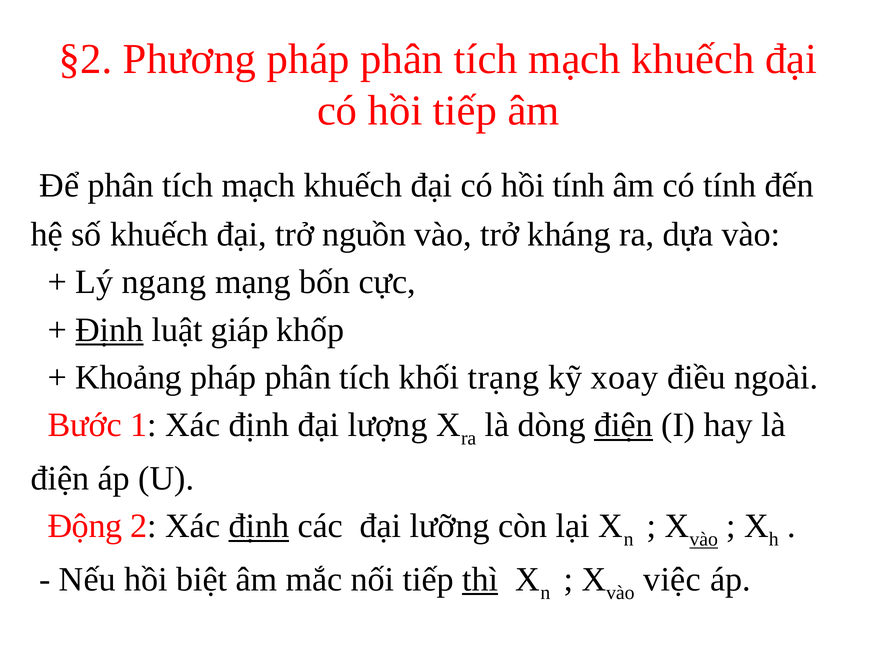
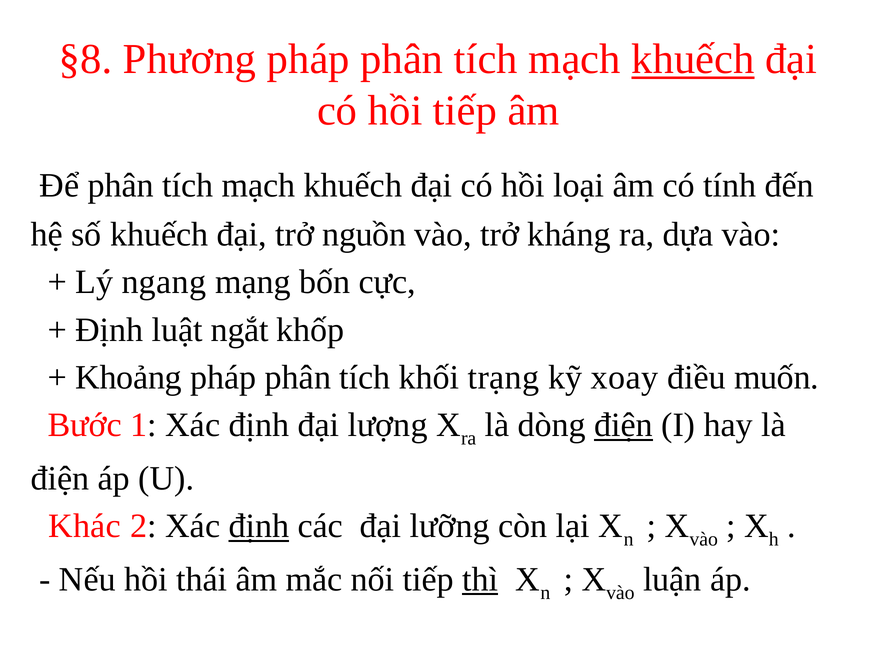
§2: §2 -> §8
khuếch at (693, 59) underline: none -> present
hồi tính: tính -> loại
Định at (109, 330) underline: present -> none
giáp: giáp -> ngắt
ngoài: ngoài -> muốn
Động: Động -> Khác
vào at (704, 539) underline: present -> none
biệt: biệt -> thái
việc: việc -> luận
